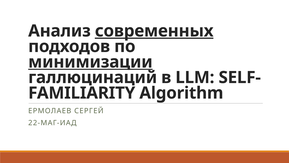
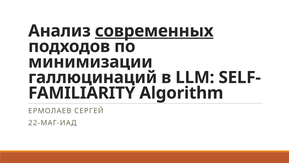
минимизации underline: present -> none
